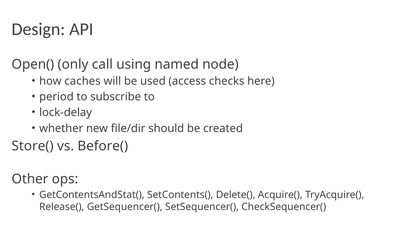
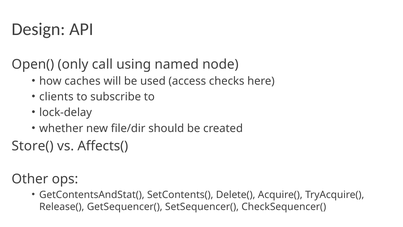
period: period -> clients
Before(: Before( -> Affects(
